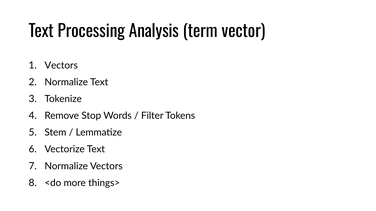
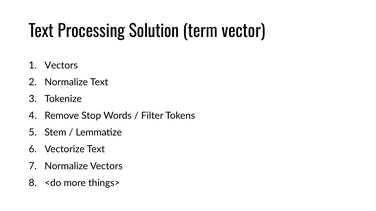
Analysis: Analysis -> Solution
